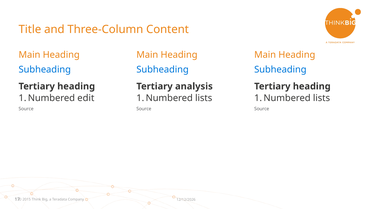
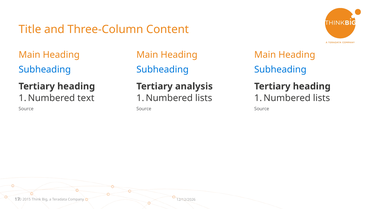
edit: edit -> text
